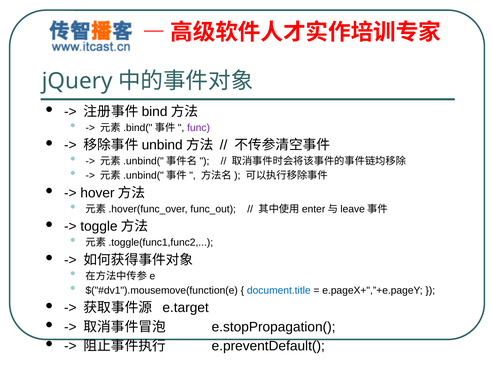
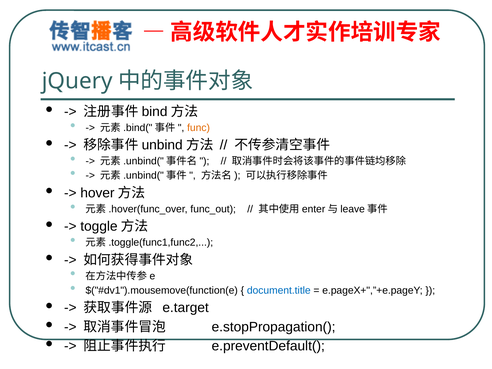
func colour: purple -> orange
